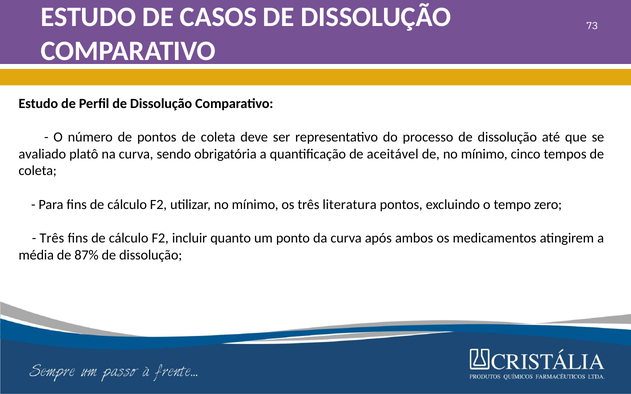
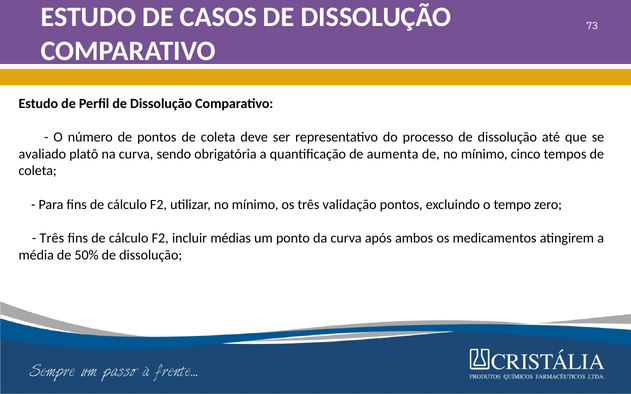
aceitável: aceitável -> aumenta
literatura: literatura -> validação
quanto: quanto -> médias
87%: 87% -> 50%
